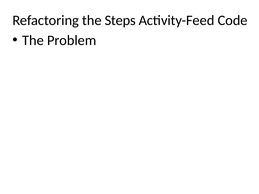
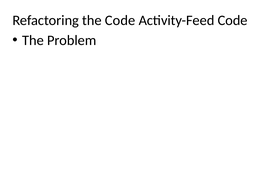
the Steps: Steps -> Code
